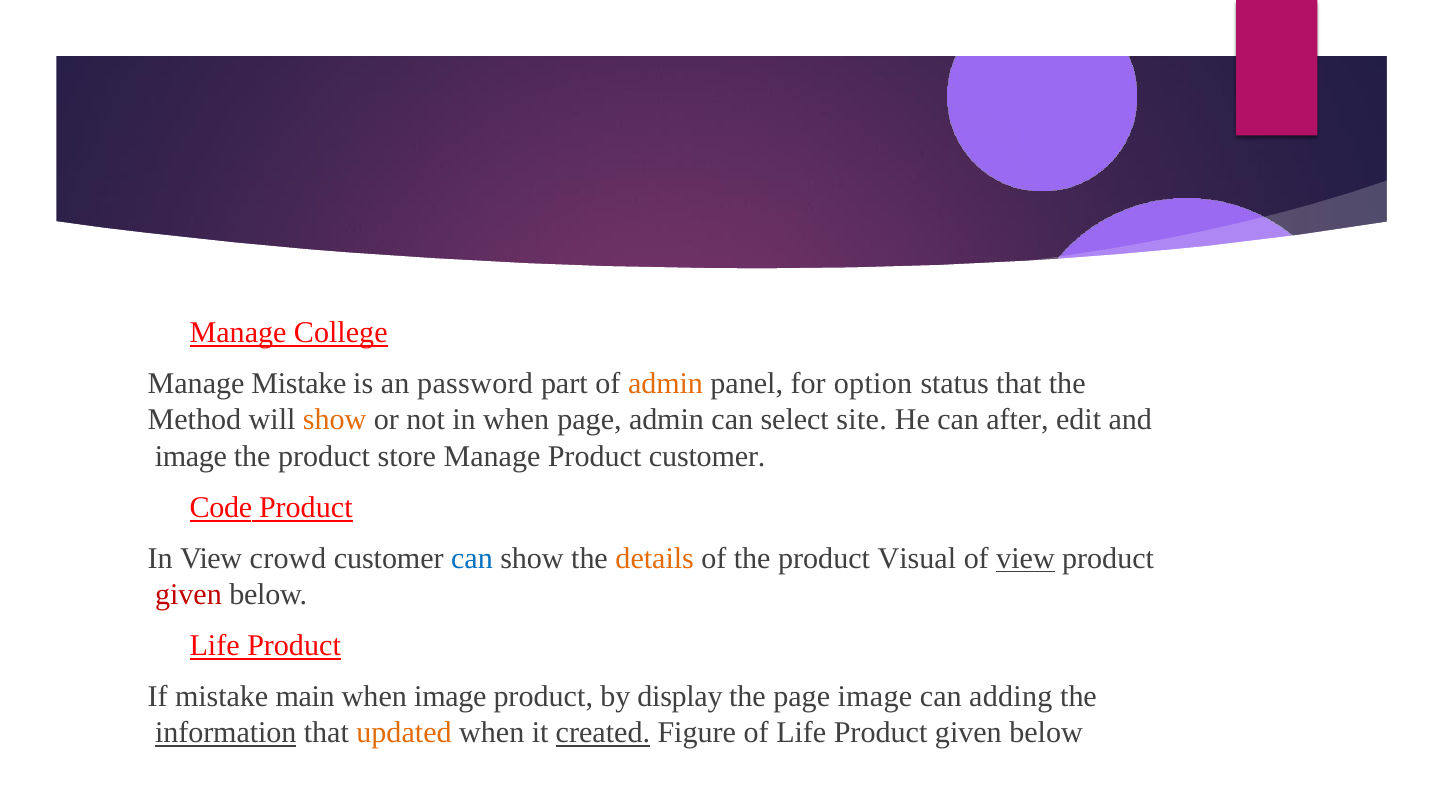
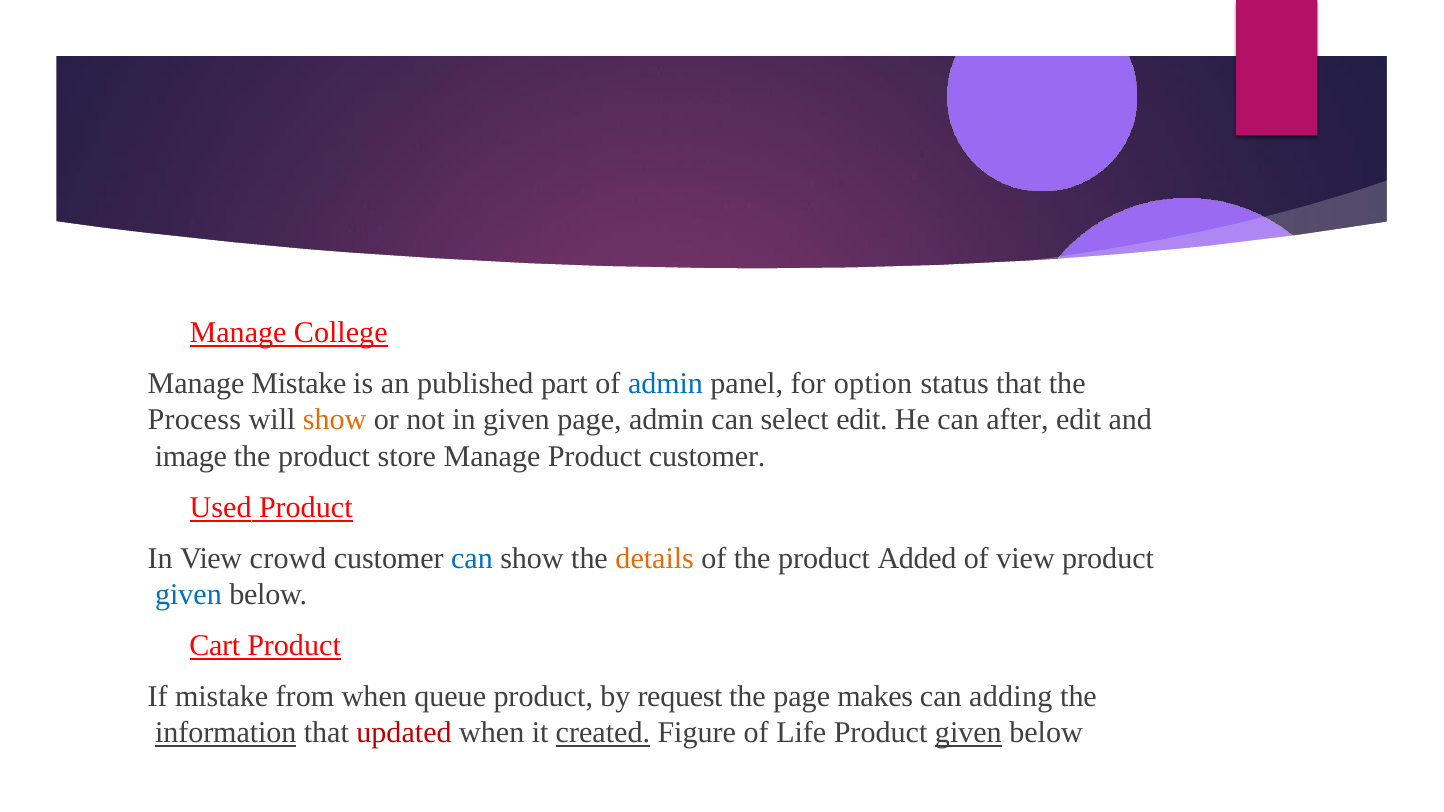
password: password -> published
admin at (665, 384) colour: orange -> blue
Method: Method -> Process
in when: when -> given
select site: site -> edit
Code: Code -> Used
Visual: Visual -> Added
view at (1026, 559) underline: present -> none
given at (188, 595) colour: red -> blue
Life at (215, 646): Life -> Cart
main: main -> from
when image: image -> queue
display: display -> request
page image: image -> makes
updated colour: orange -> red
given at (968, 733) underline: none -> present
